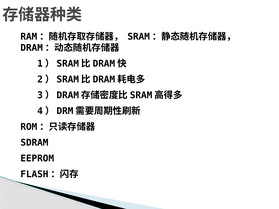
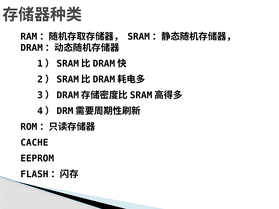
SDRAM: SDRAM -> CACHE
